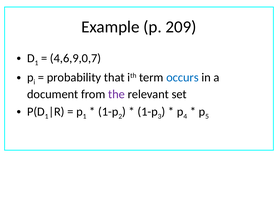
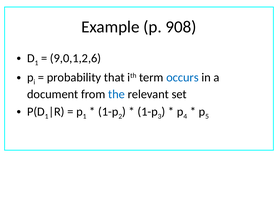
209: 209 -> 908
4,6,9,0,7: 4,6,9,0,7 -> 9,0,1,2,6
the colour: purple -> blue
